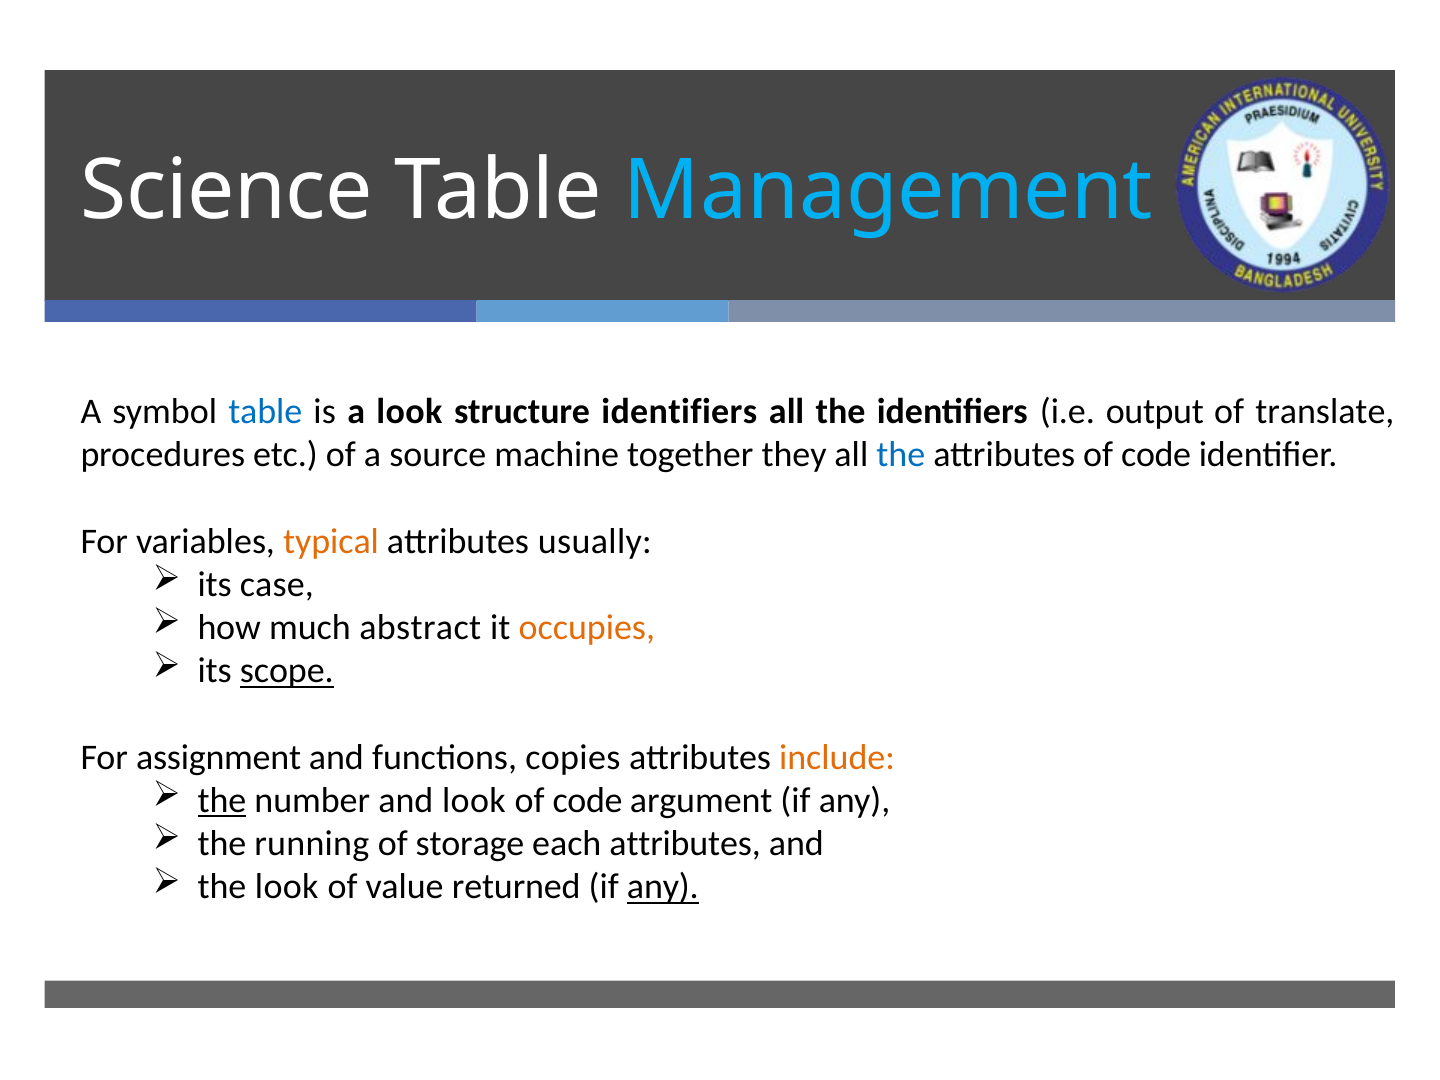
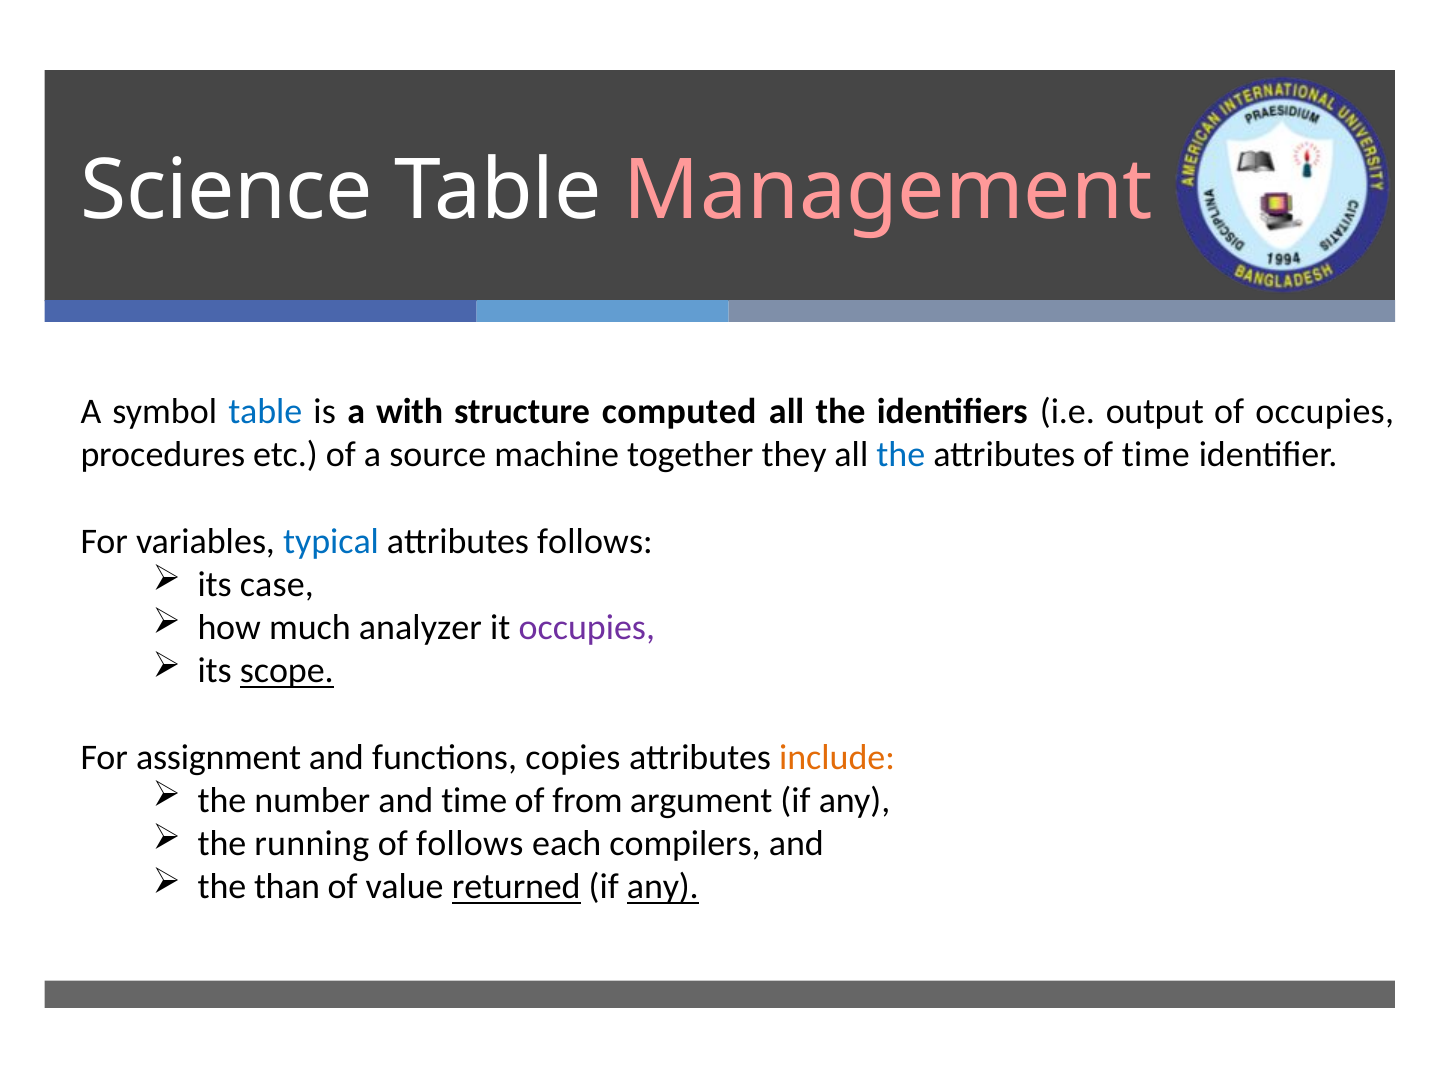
Management colour: light blue -> pink
a look: look -> with
structure identifiers: identifiers -> computed
of translate: translate -> occupies
attributes of code: code -> time
typical colour: orange -> blue
attributes usually: usually -> follows
abstract: abstract -> analyzer
occupies at (587, 628) colour: orange -> purple
the at (222, 801) underline: present -> none
and look: look -> time
code at (588, 801): code -> from
of storage: storage -> follows
each attributes: attributes -> compilers
the look: look -> than
returned underline: none -> present
